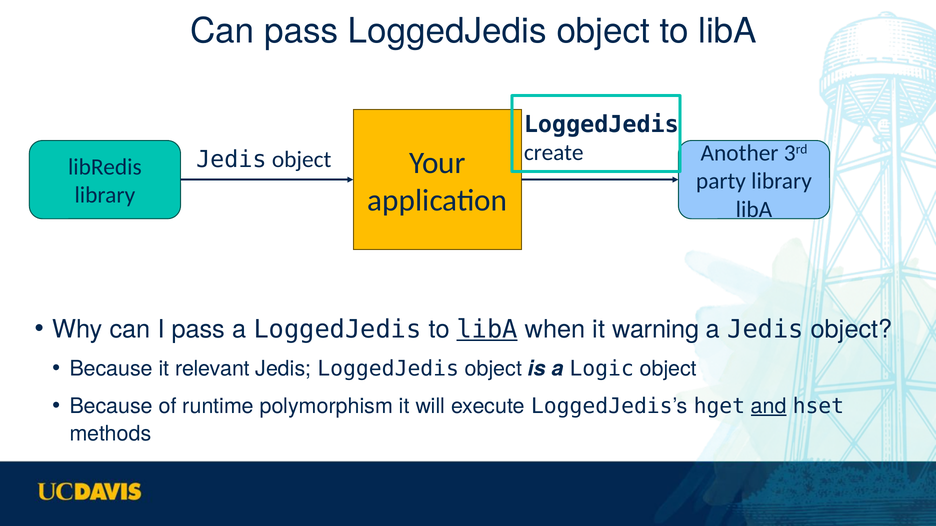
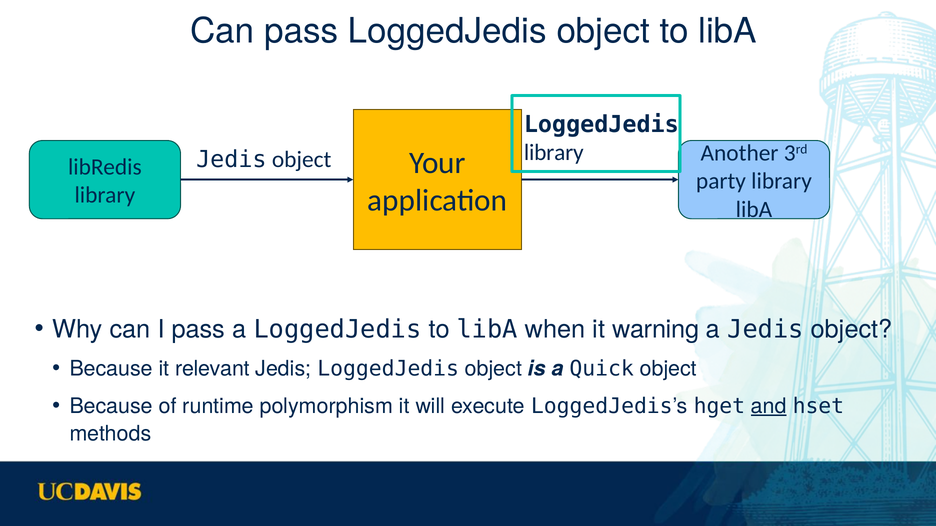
create at (554, 153): create -> library
libA at (487, 330) underline: present -> none
Logic: Logic -> Quick
